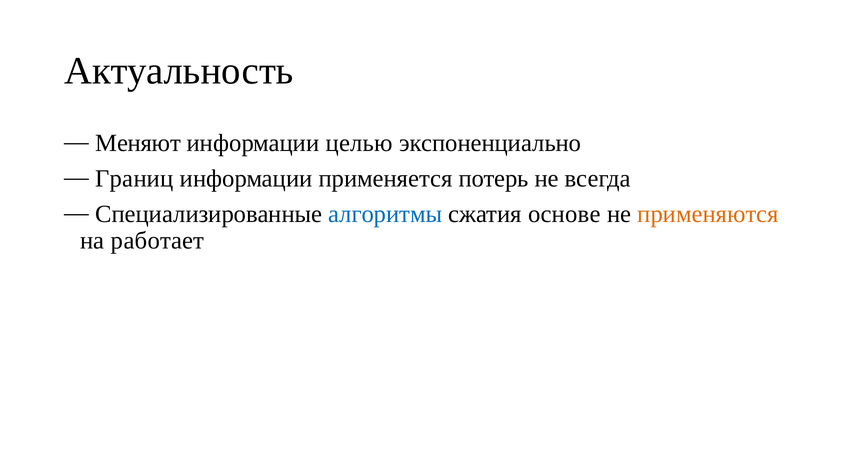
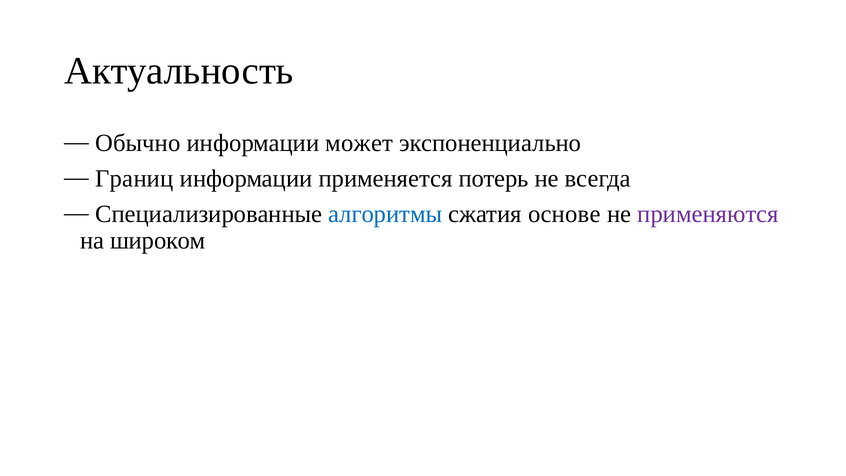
Меняют: Меняют -> Обычно
целью: целью -> может
применяются colour: orange -> purple
работает: работает -> широком
